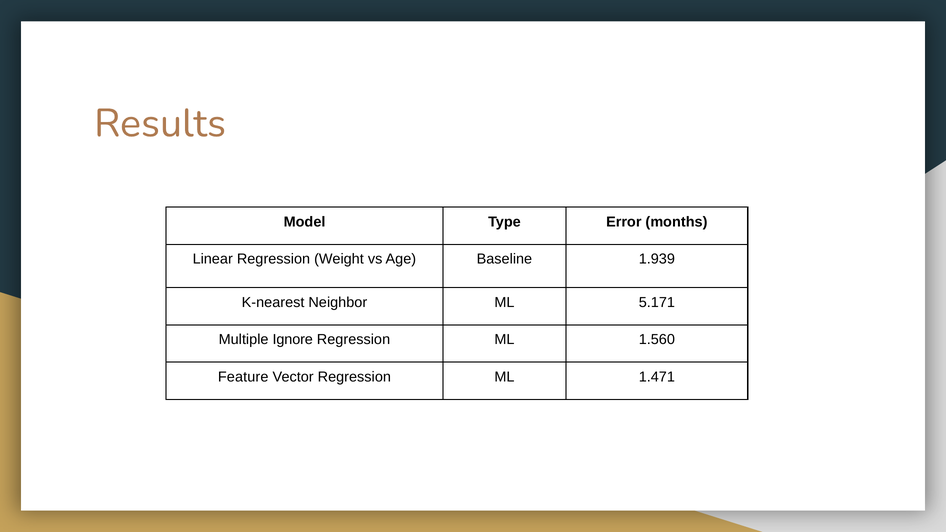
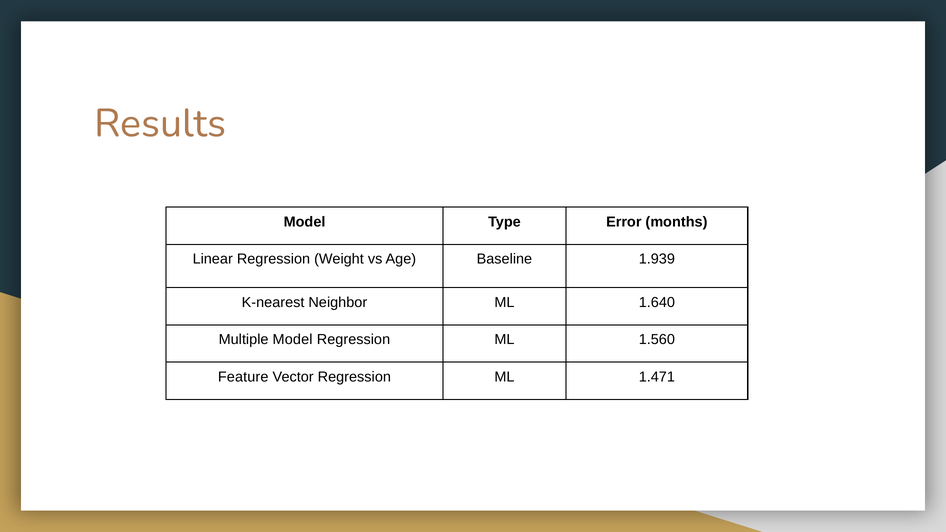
5.171: 5.171 -> 1.640
Multiple Ignore: Ignore -> Model
